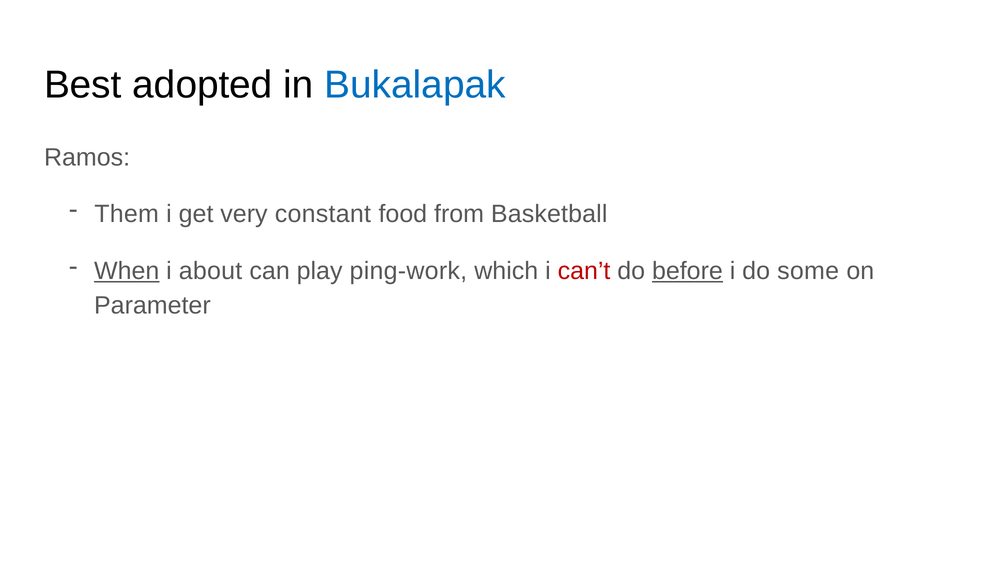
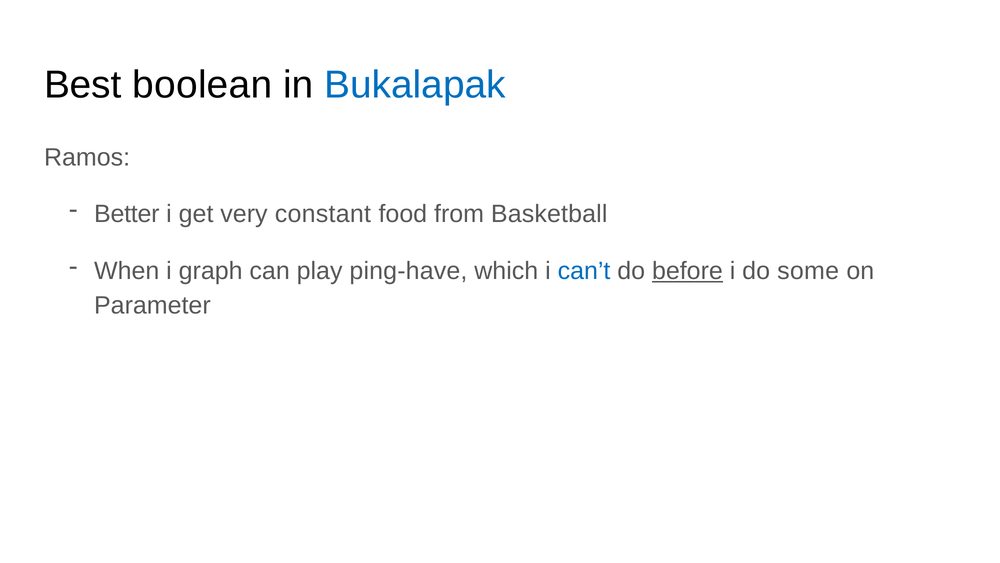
adopted: adopted -> boolean
Them: Them -> Better
When underline: present -> none
about: about -> graph
ping-work: ping-work -> ping-have
can’t colour: red -> blue
